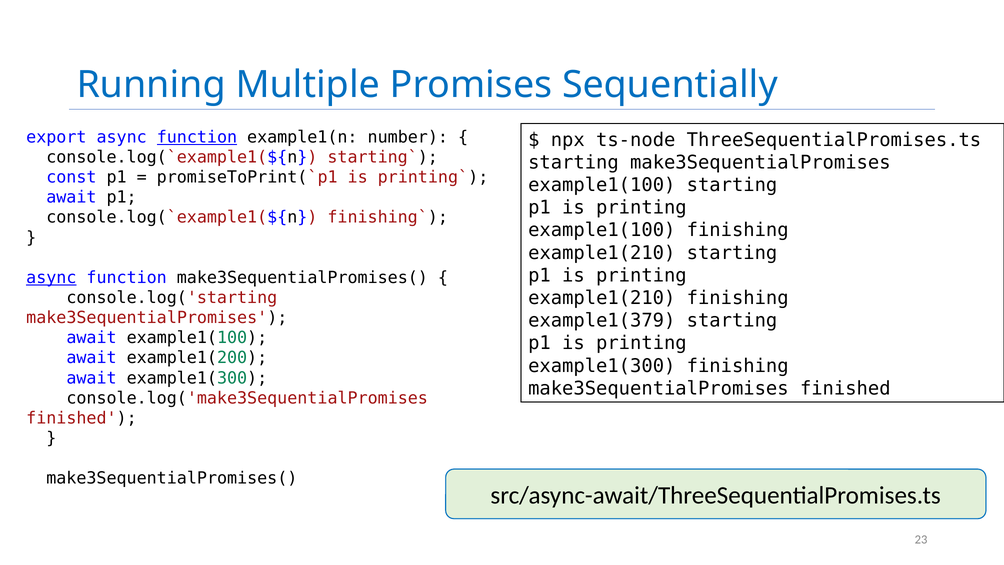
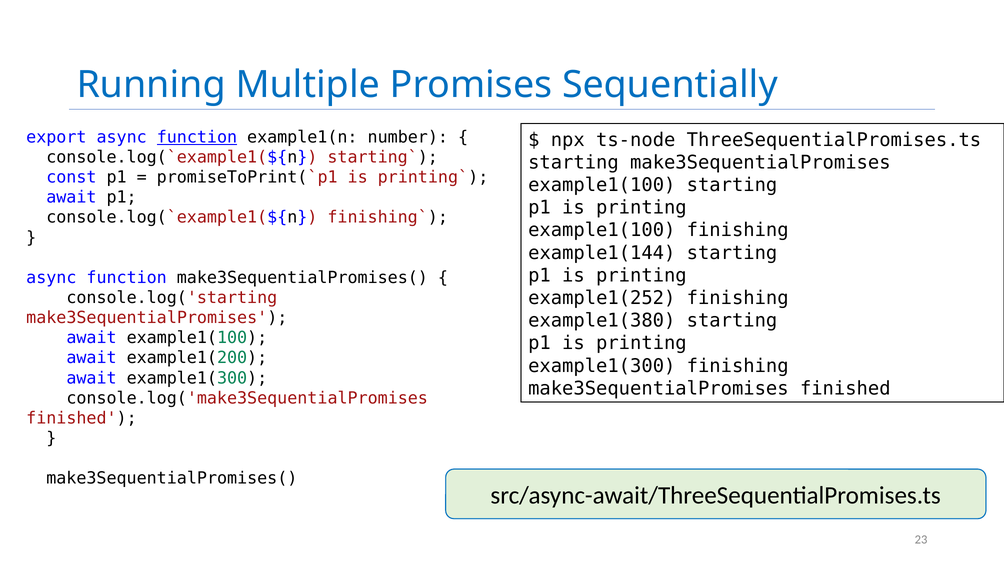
example1(210 at (602, 253): example1(210 -> example1(144
async at (51, 278) underline: present -> none
example1(210 at (602, 298): example1(210 -> example1(252
example1(379: example1(379 -> example1(380
